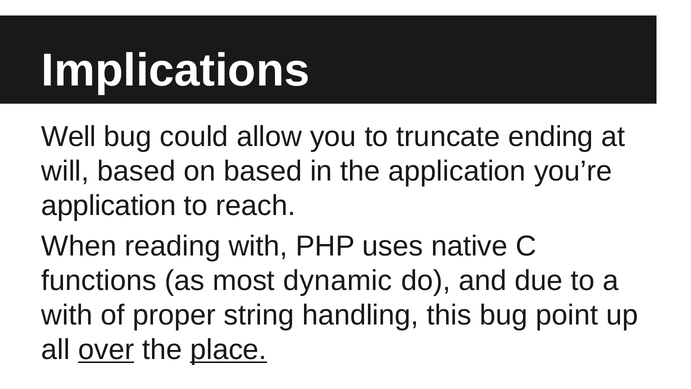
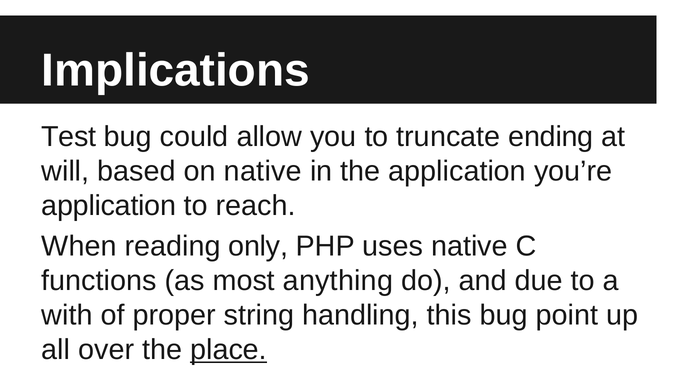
Well: Well -> Test
on based: based -> native
reading with: with -> only
dynamic: dynamic -> anything
over underline: present -> none
